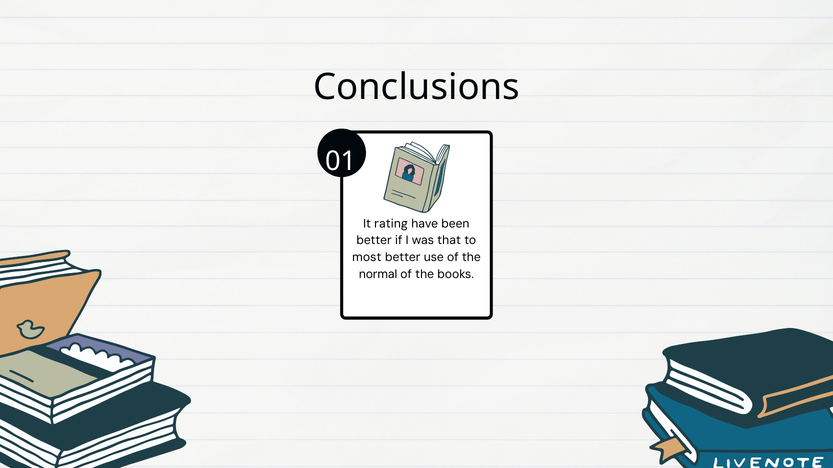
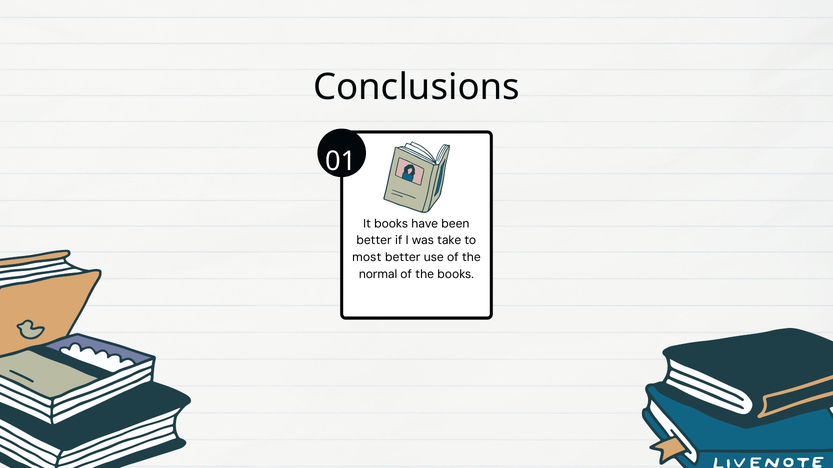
It rating: rating -> books
that: that -> take
